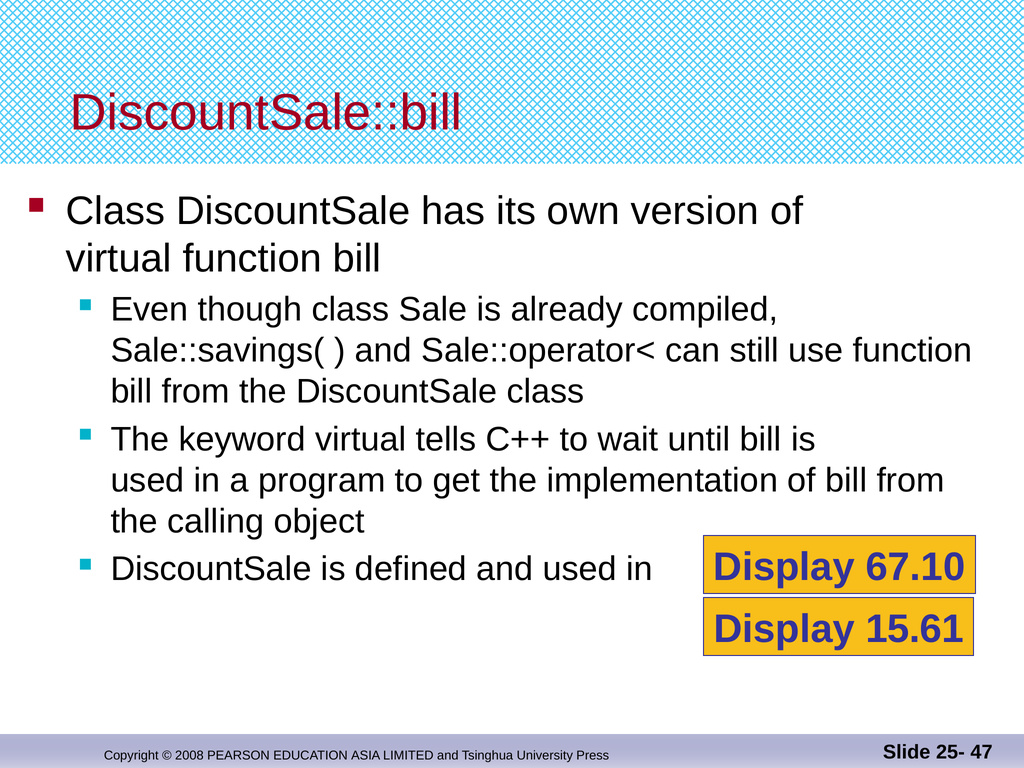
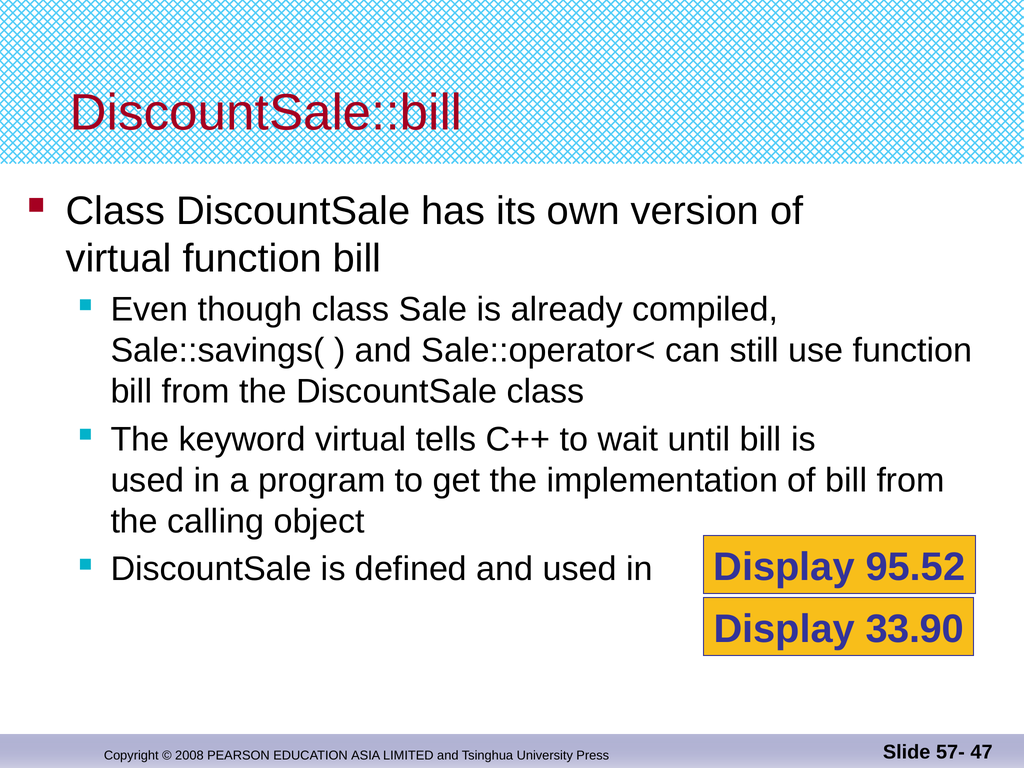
67.10: 67.10 -> 95.52
15.61: 15.61 -> 33.90
25-: 25- -> 57-
